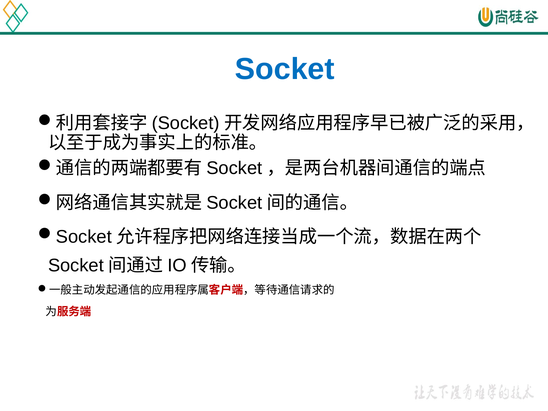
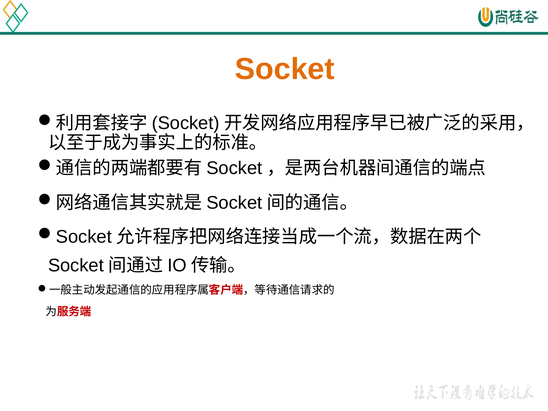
Socket colour: blue -> orange
